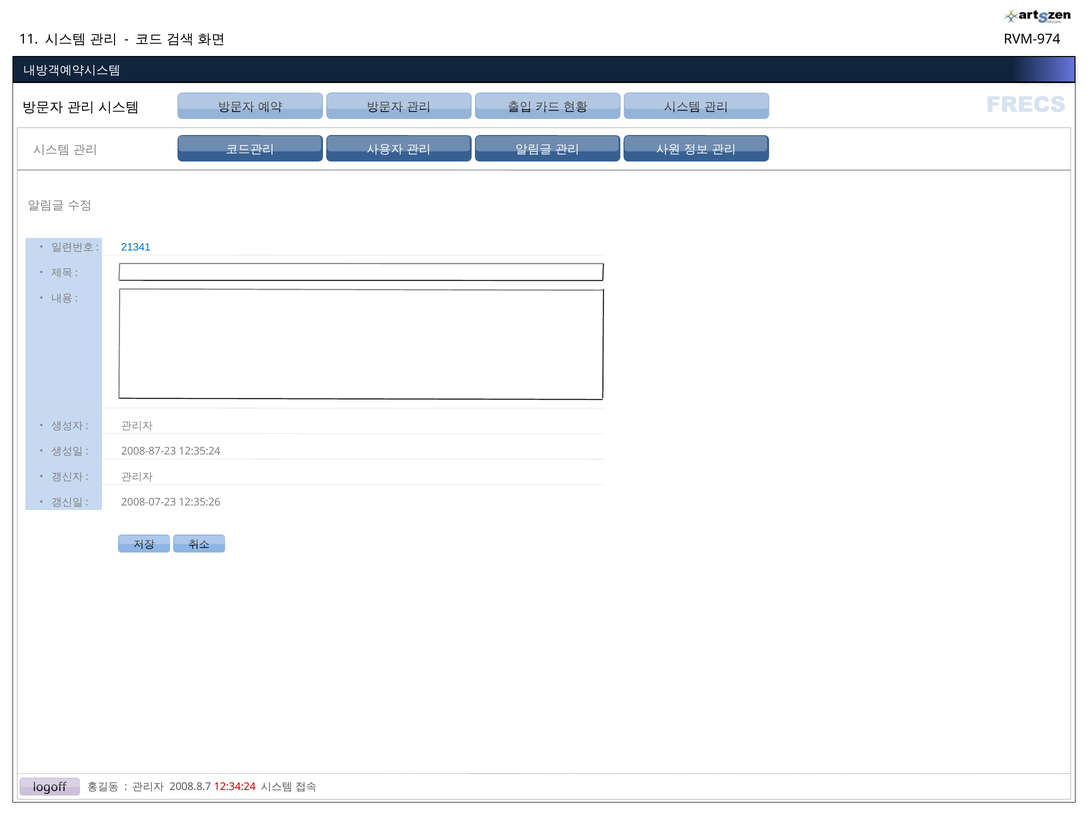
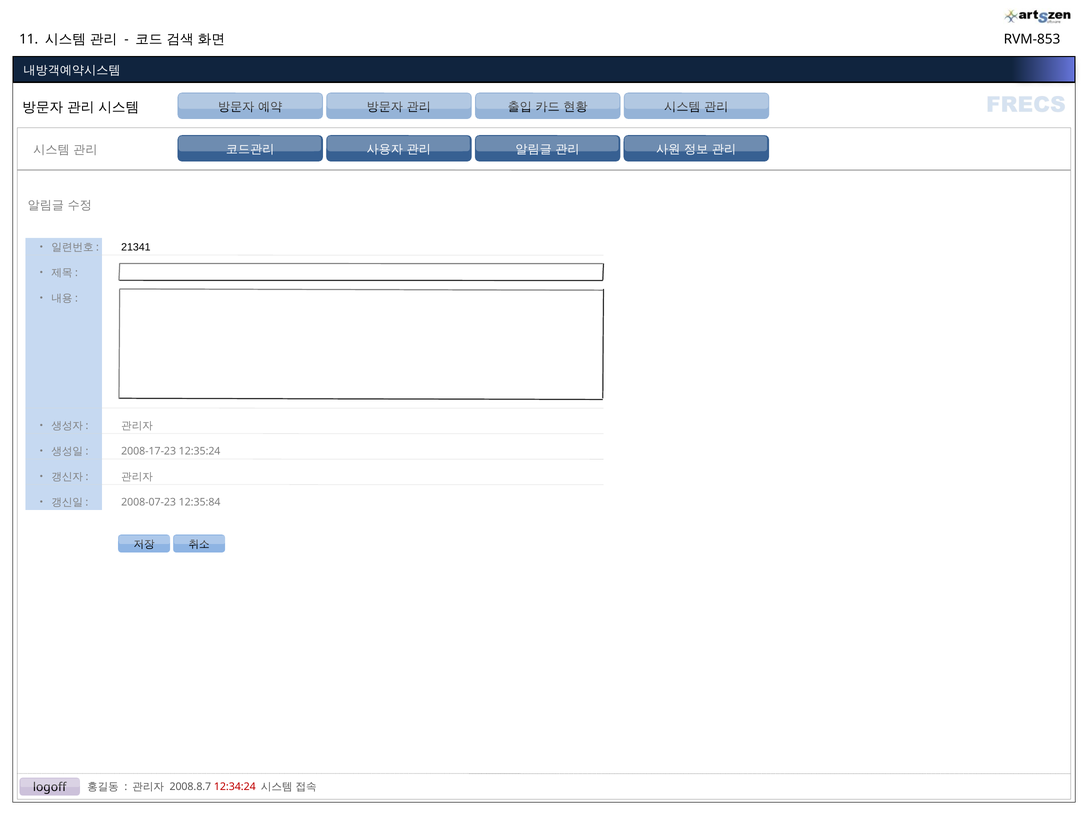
RVM-974: RVM-974 -> RVM-853
21341 colour: blue -> black
2008-87-23: 2008-87-23 -> 2008-17-23
12:35:26: 12:35:26 -> 12:35:84
